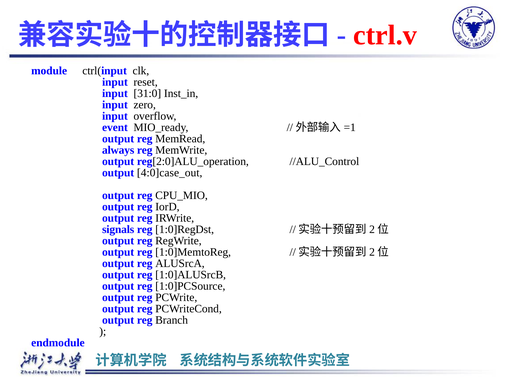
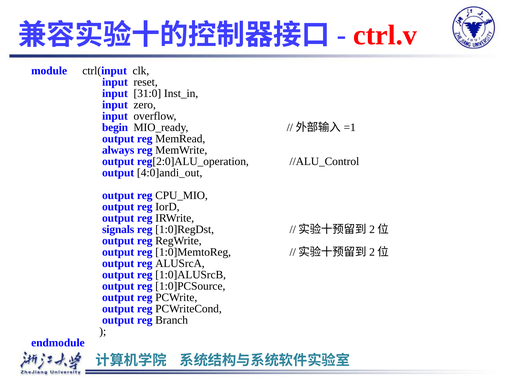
event: event -> begin
4:0]case_out: 4:0]case_out -> 4:0]andi_out
